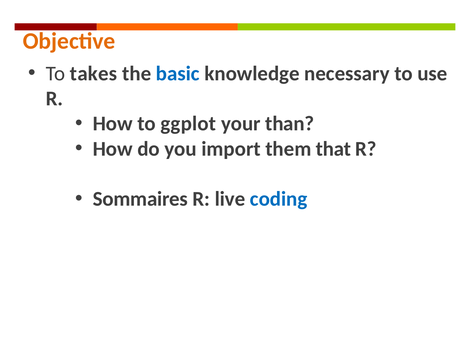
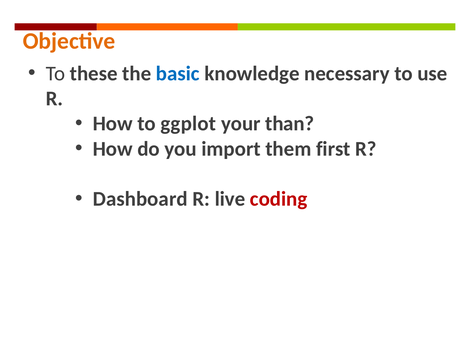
takes: takes -> these
that: that -> first
Sommaires: Sommaires -> Dashboard
coding colour: blue -> red
